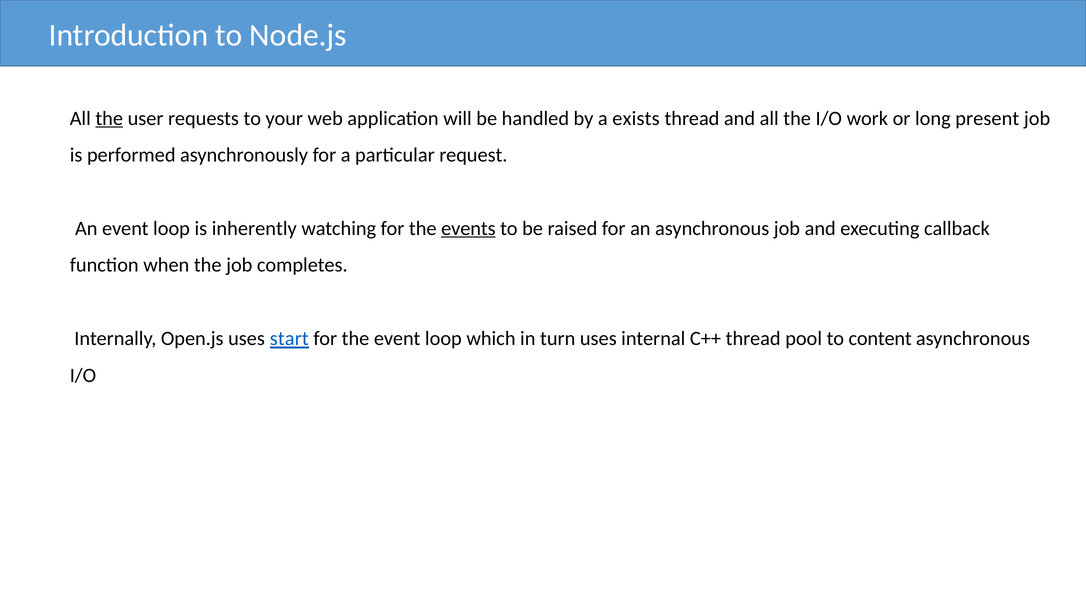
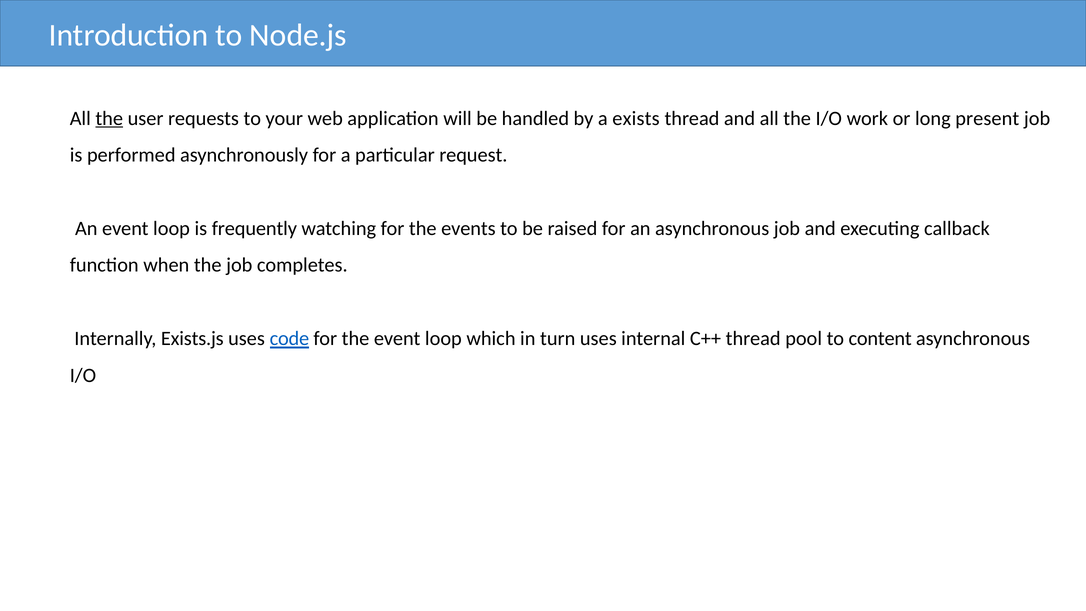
inherently: inherently -> frequently
events underline: present -> none
Open.js: Open.js -> Exists.js
start: start -> code
